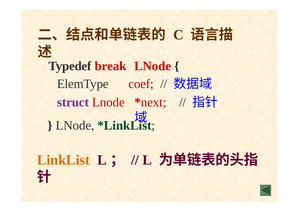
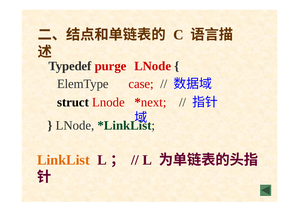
break: break -> purge
coef: coef -> case
struct colour: purple -> black
